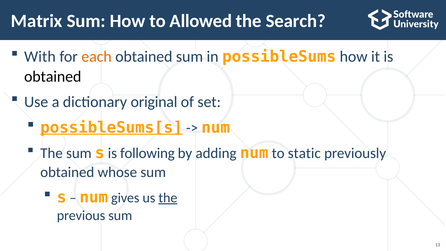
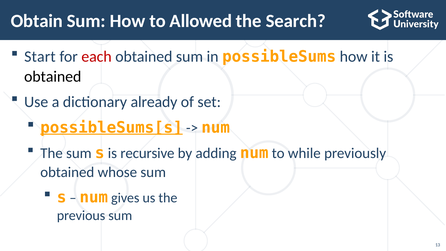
Matrix: Matrix -> Obtain
With: With -> Start
each colour: orange -> red
original: original -> already
following: following -> recursive
static: static -> while
the at (168, 198) underline: present -> none
